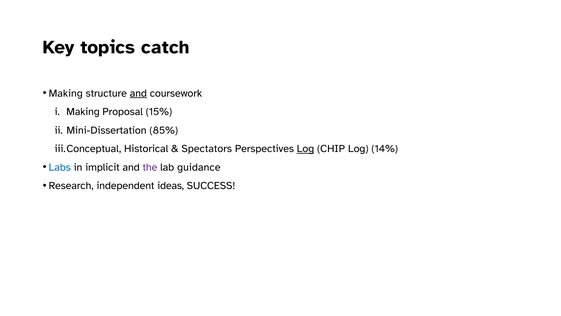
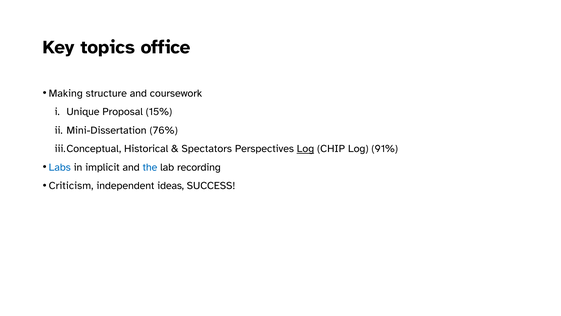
catch: catch -> office
and at (138, 93) underline: present -> none
Making at (83, 112): Making -> Unique
85%: 85% -> 76%
14%: 14% -> 91%
the colour: purple -> blue
guidance: guidance -> recording
Research: Research -> Criticism
